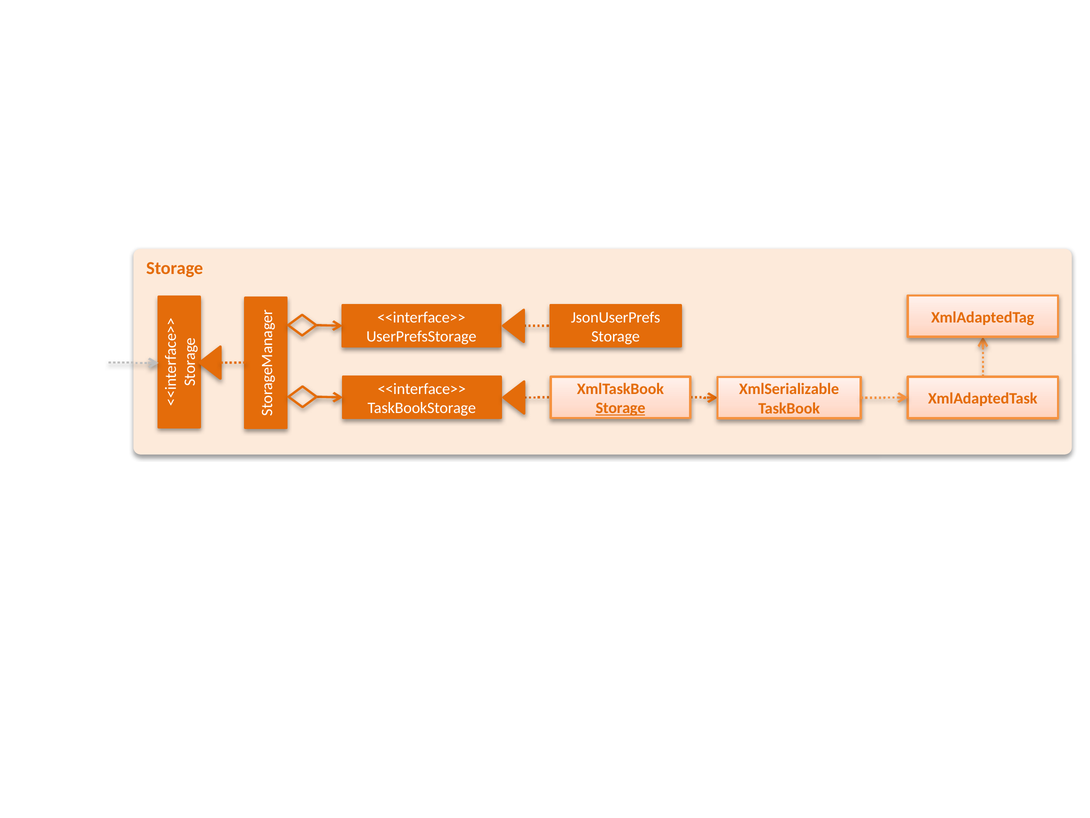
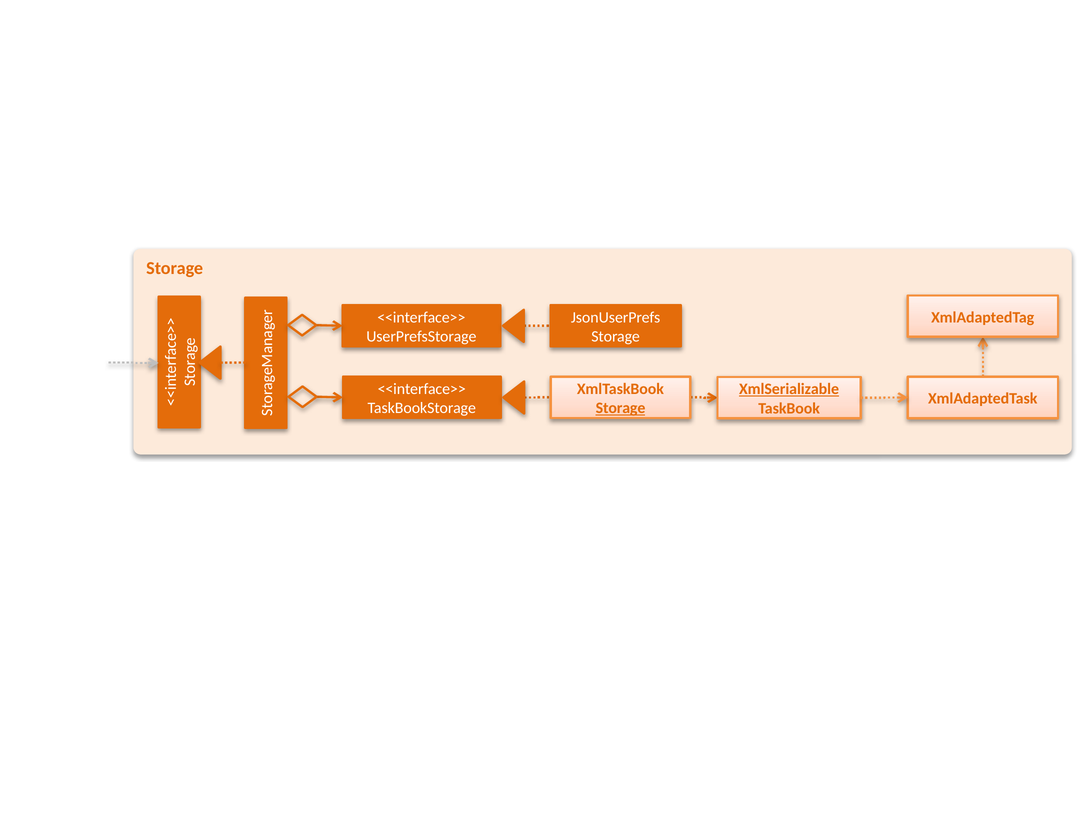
XmlSerializable underline: none -> present
